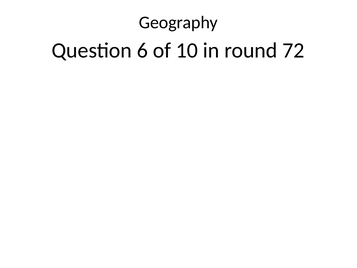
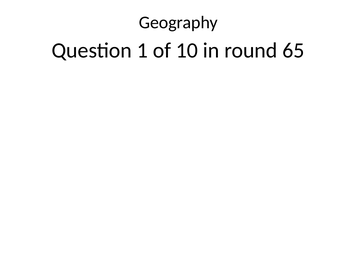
6: 6 -> 1
72: 72 -> 65
